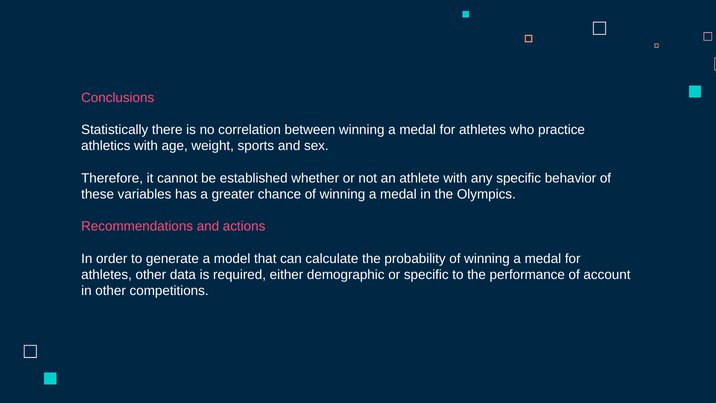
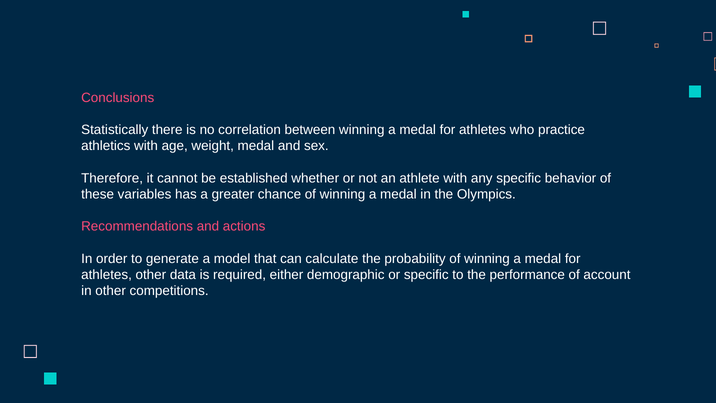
weight sports: sports -> medal
